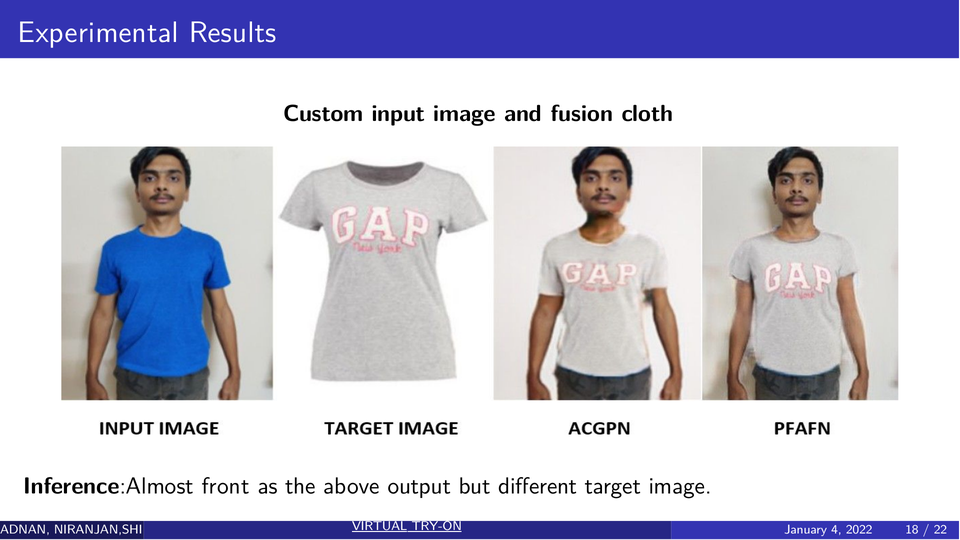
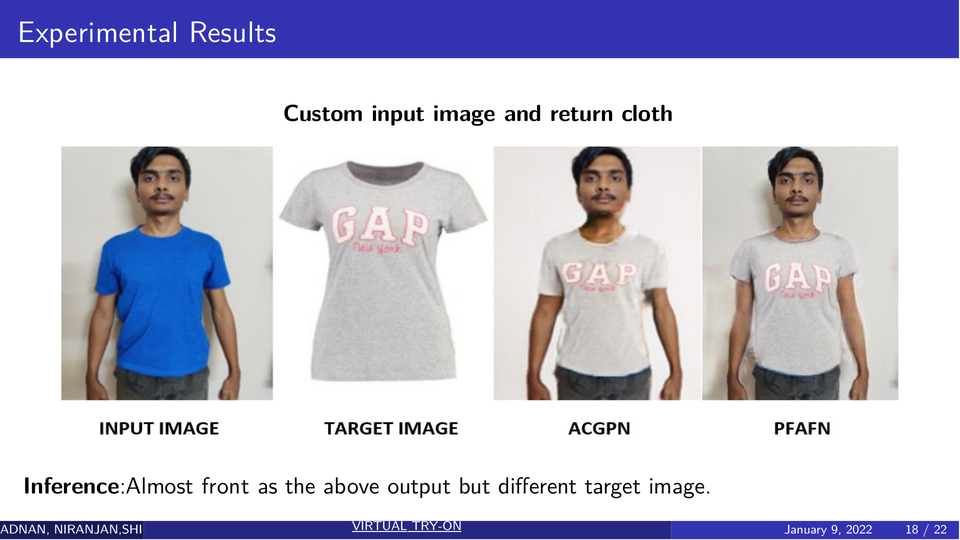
fusion: fusion -> return
4: 4 -> 9
